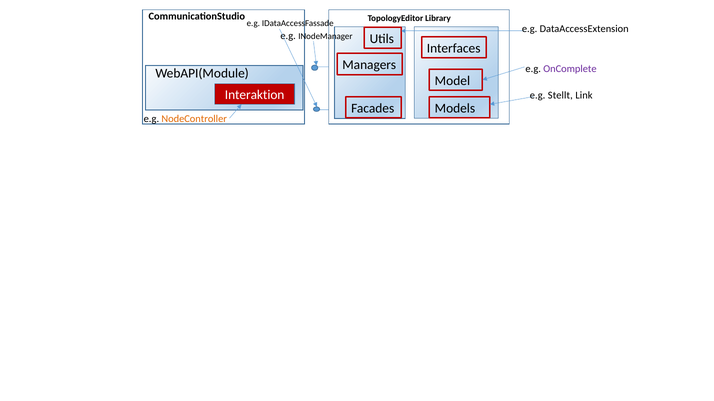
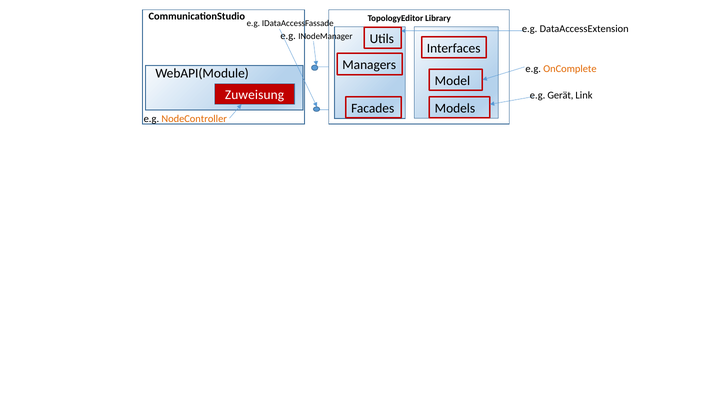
OnComplete colour: purple -> orange
Interaktion: Interaktion -> Zuweisung
Stellt: Stellt -> Gerät
